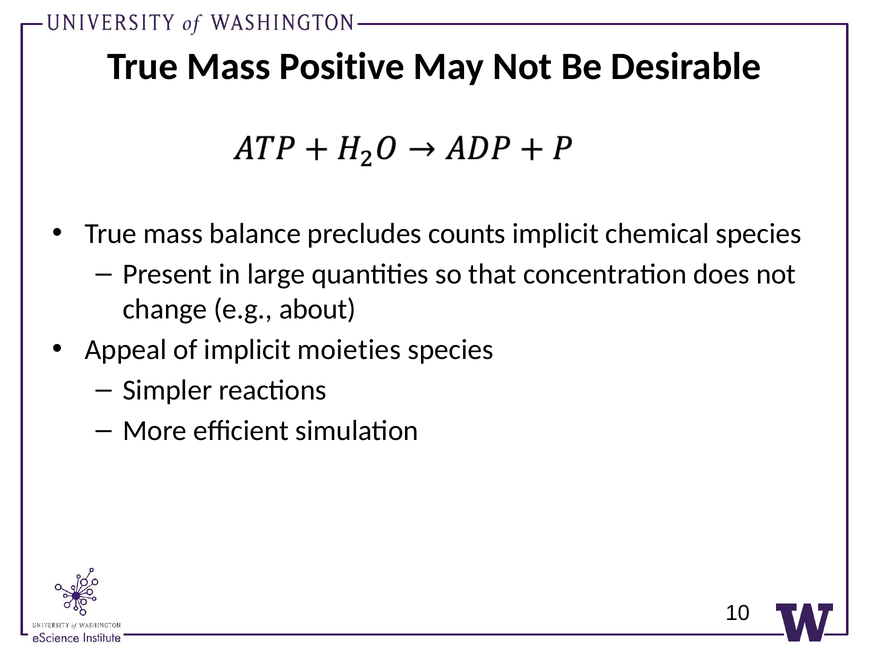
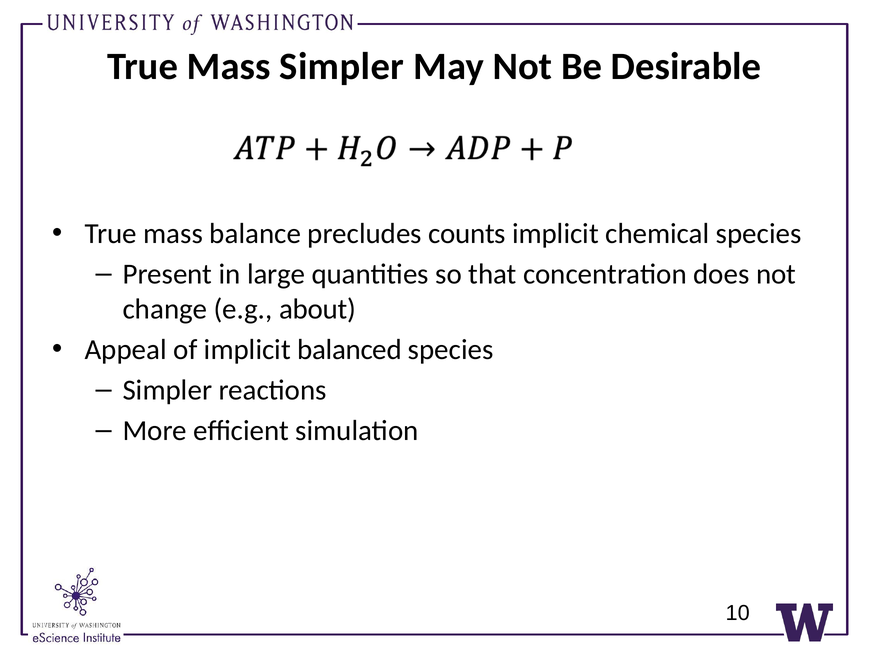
Mass Positive: Positive -> Simpler
moieties: moieties -> balanced
